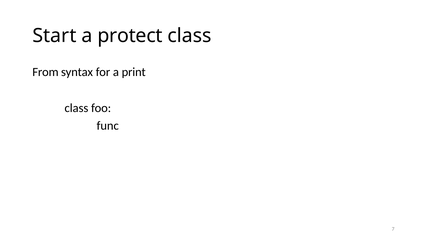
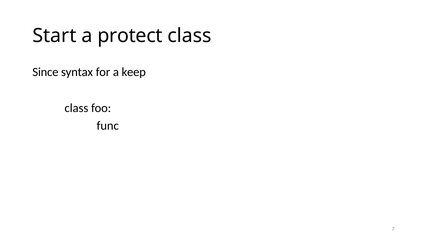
From: From -> Since
print: print -> keep
